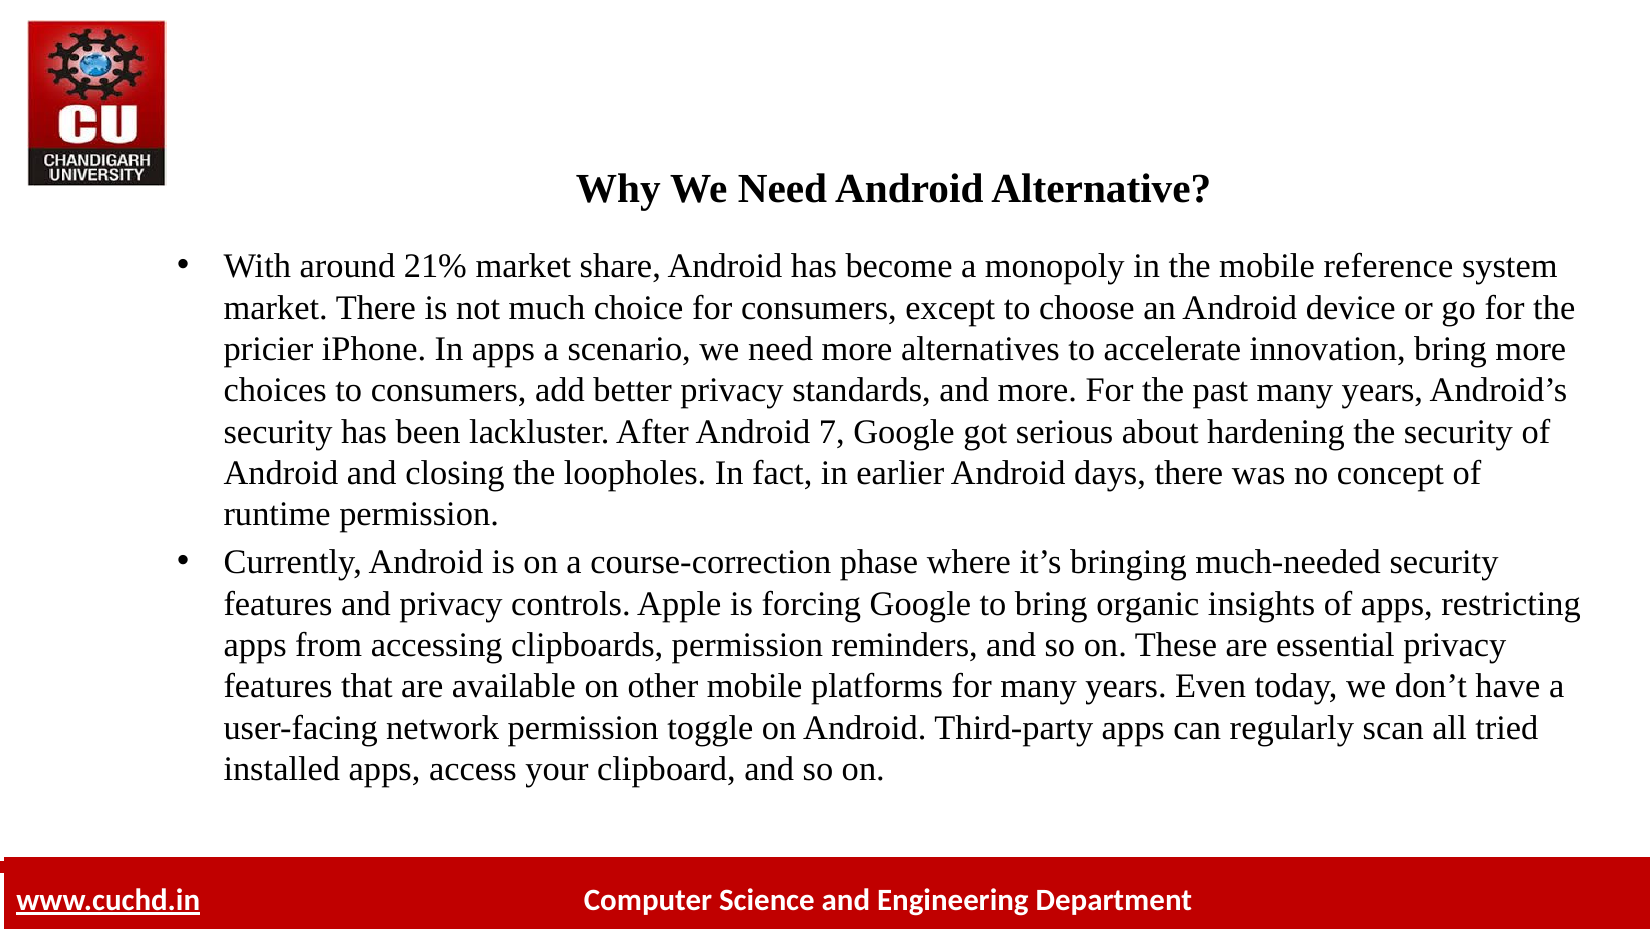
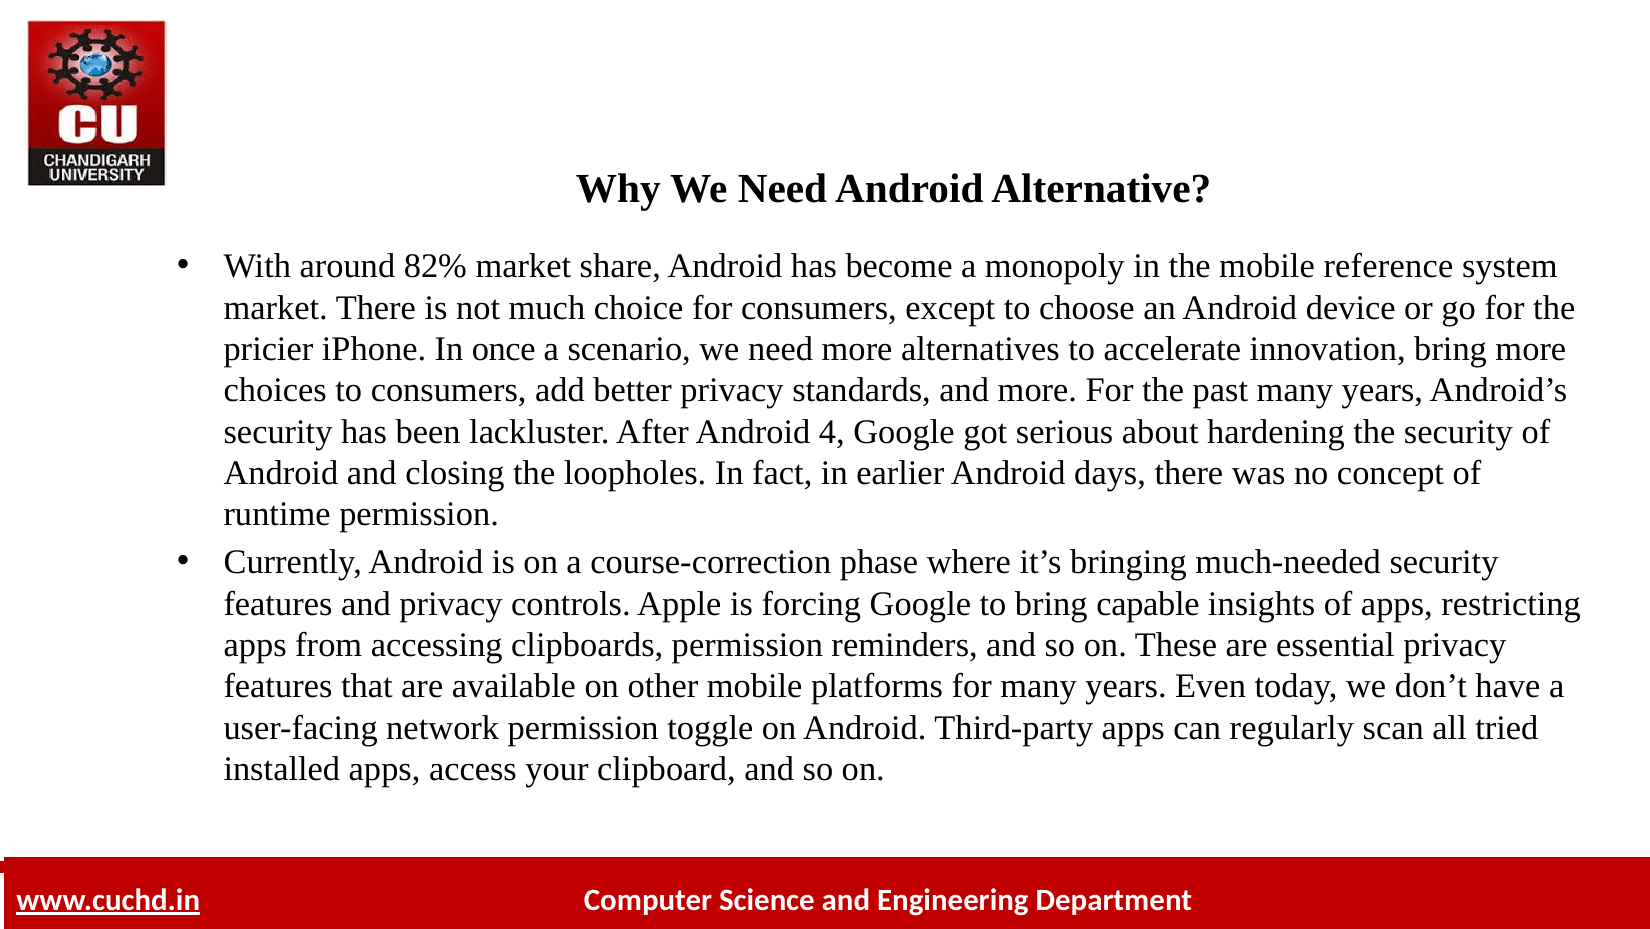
21%: 21% -> 82%
In apps: apps -> once
7: 7 -> 4
organic: organic -> capable
